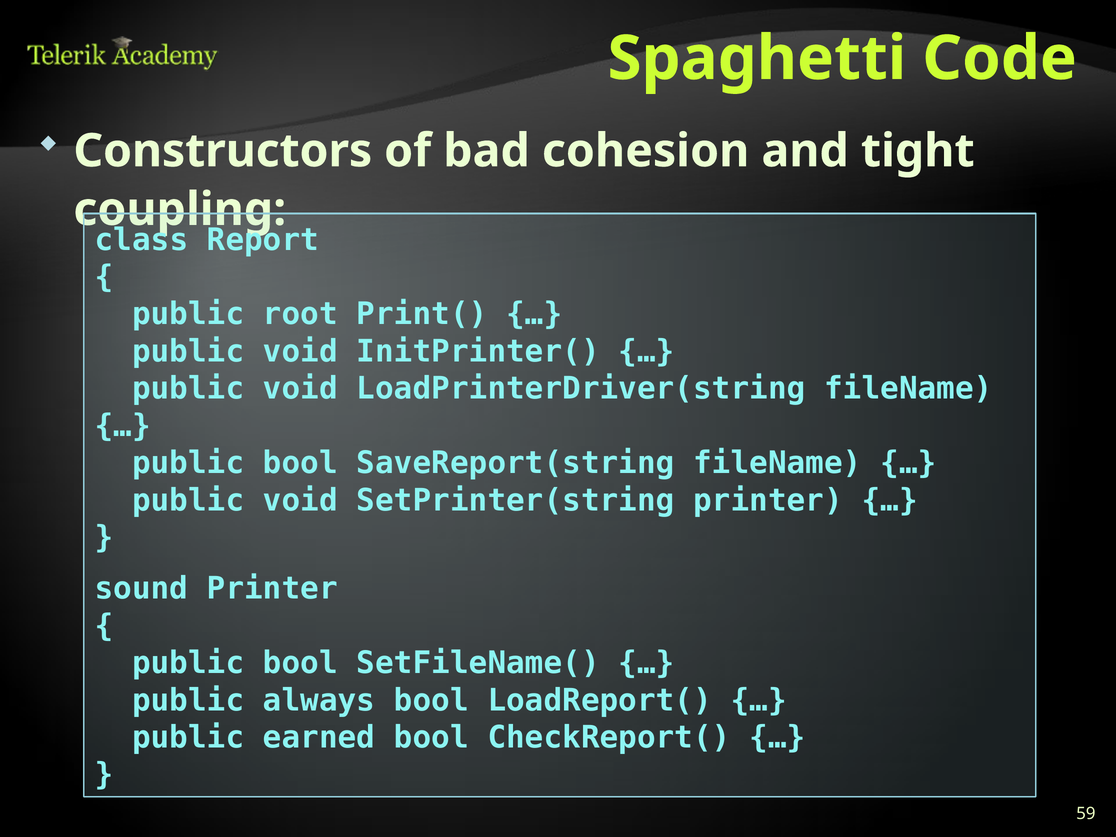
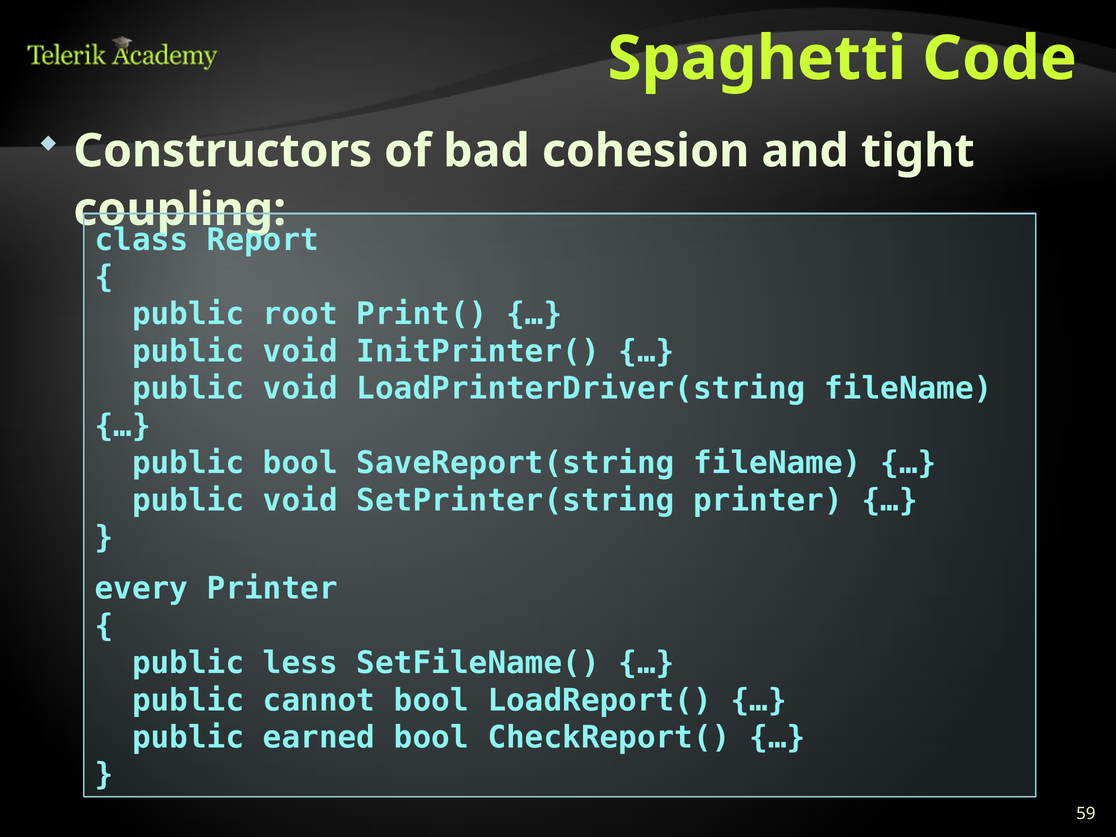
sound: sound -> every
bool at (300, 663): bool -> less
always: always -> cannot
